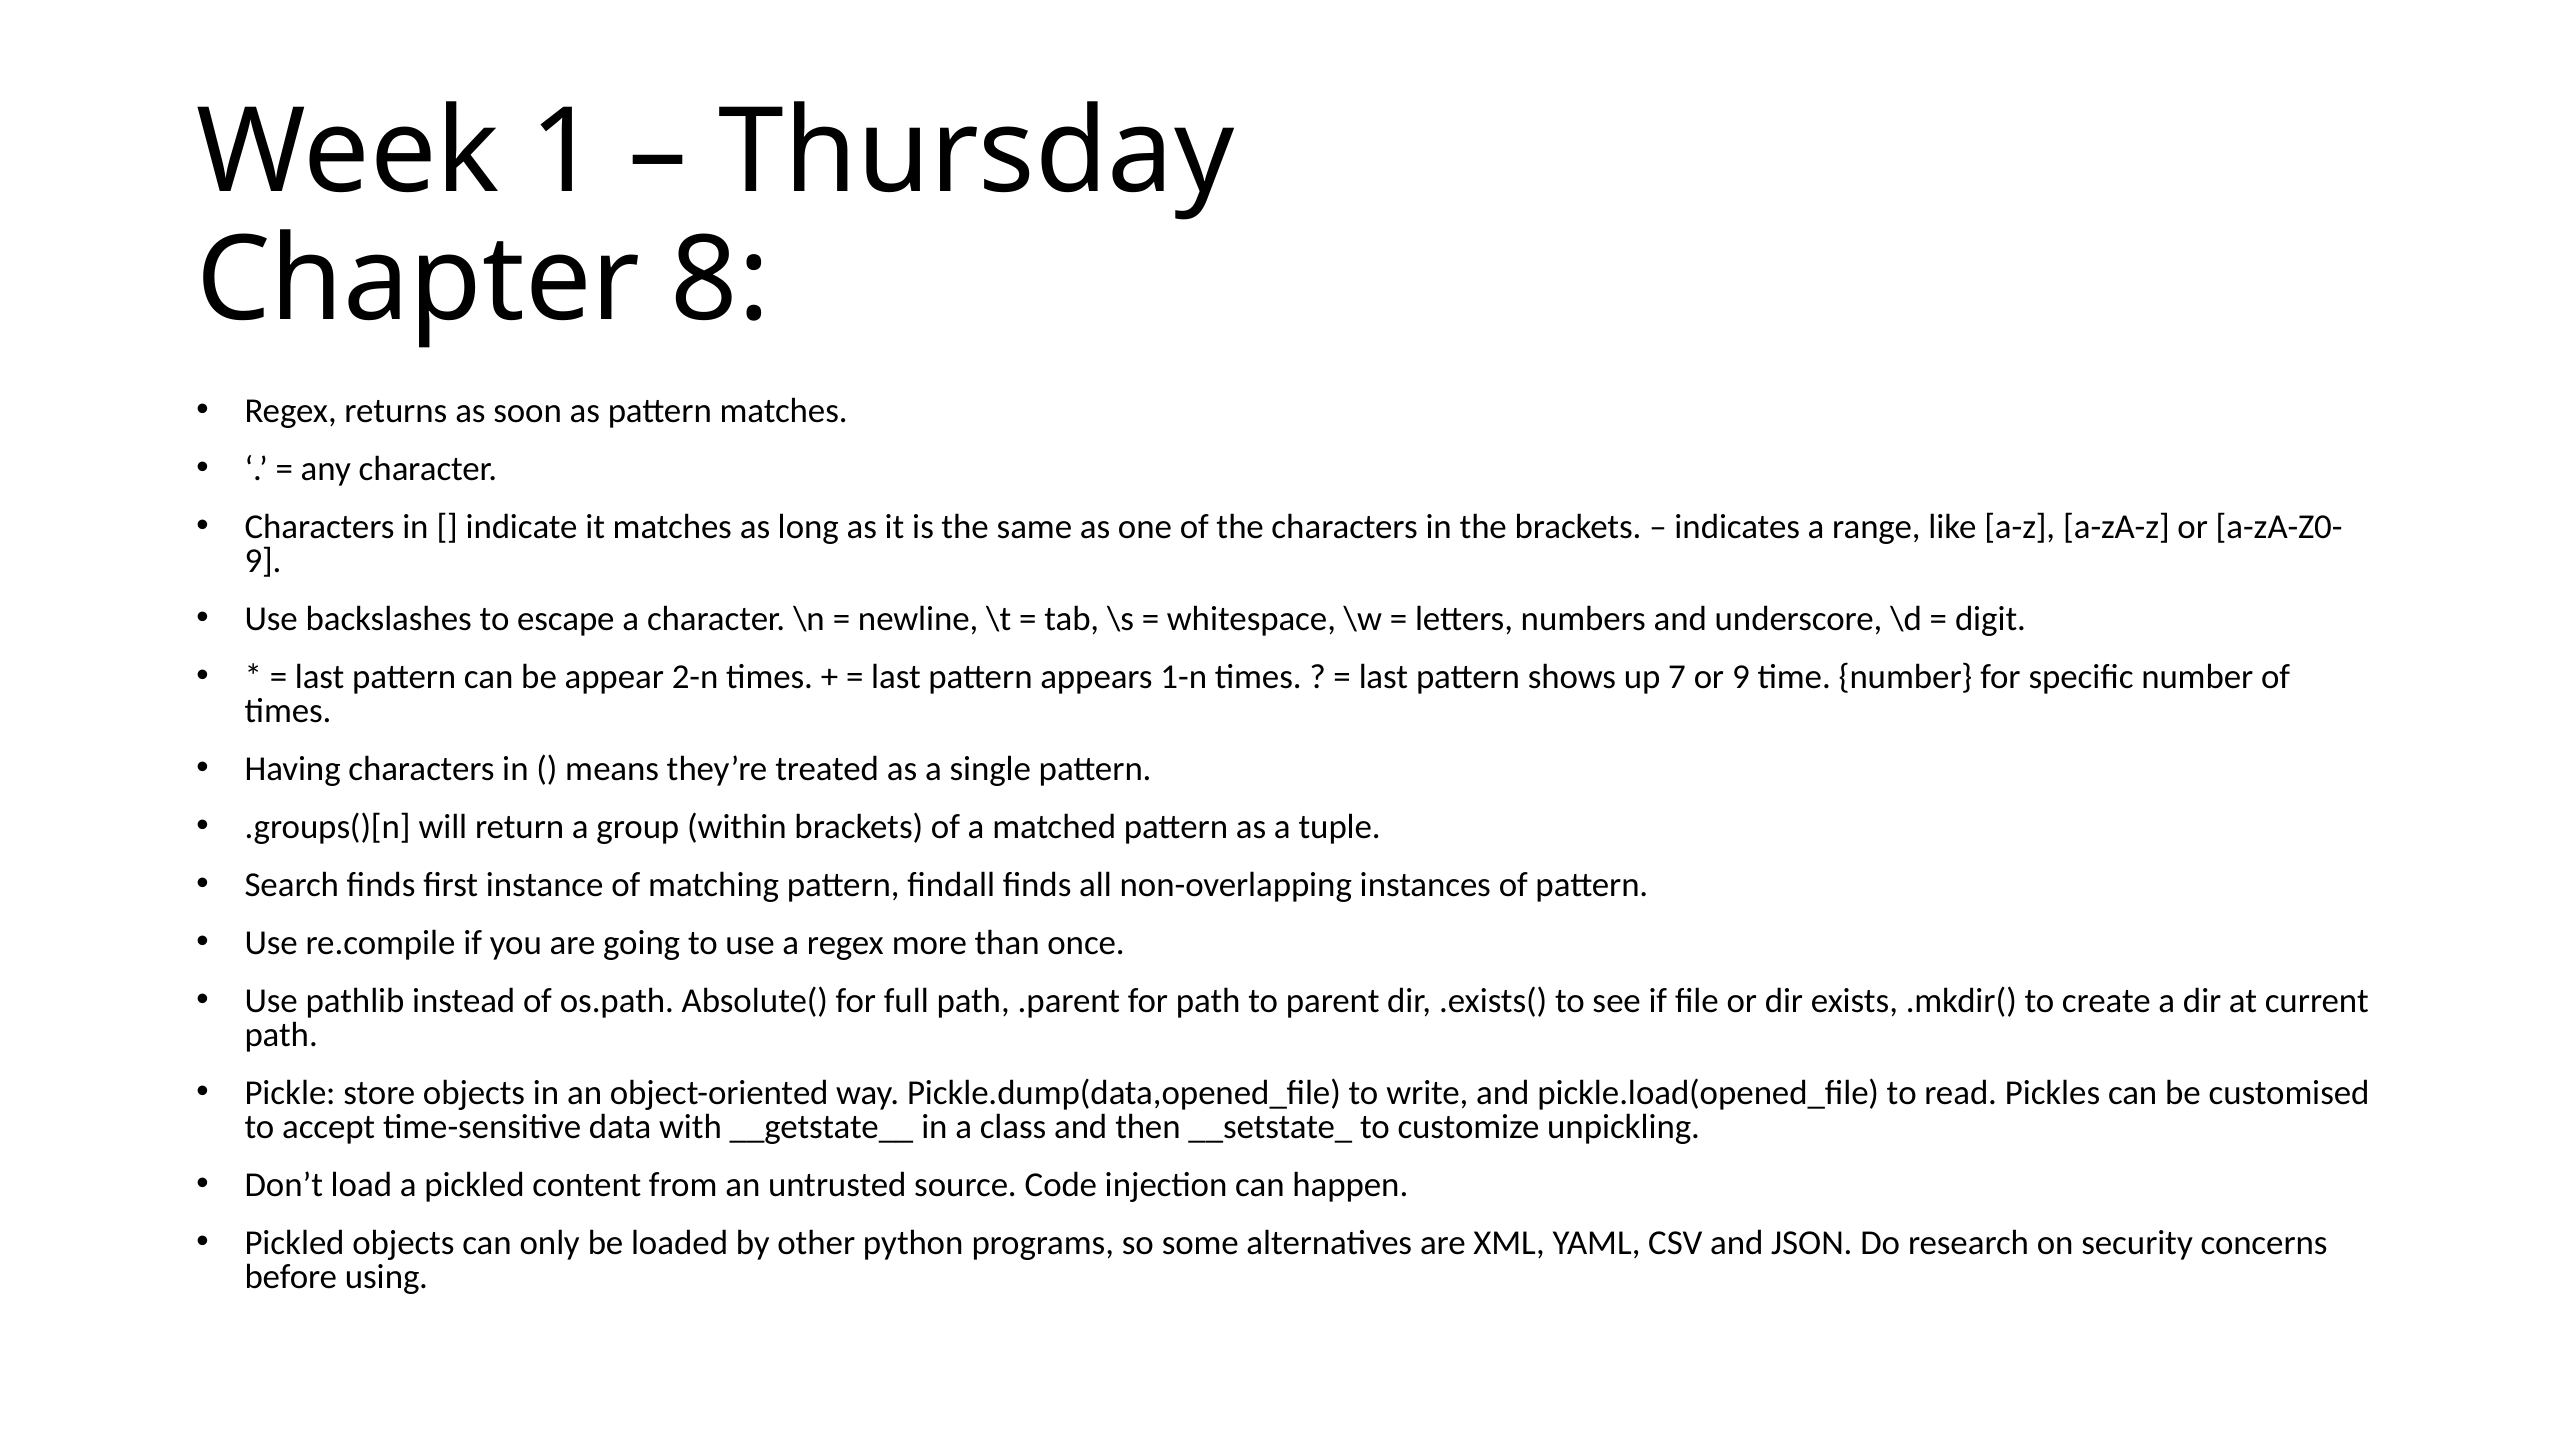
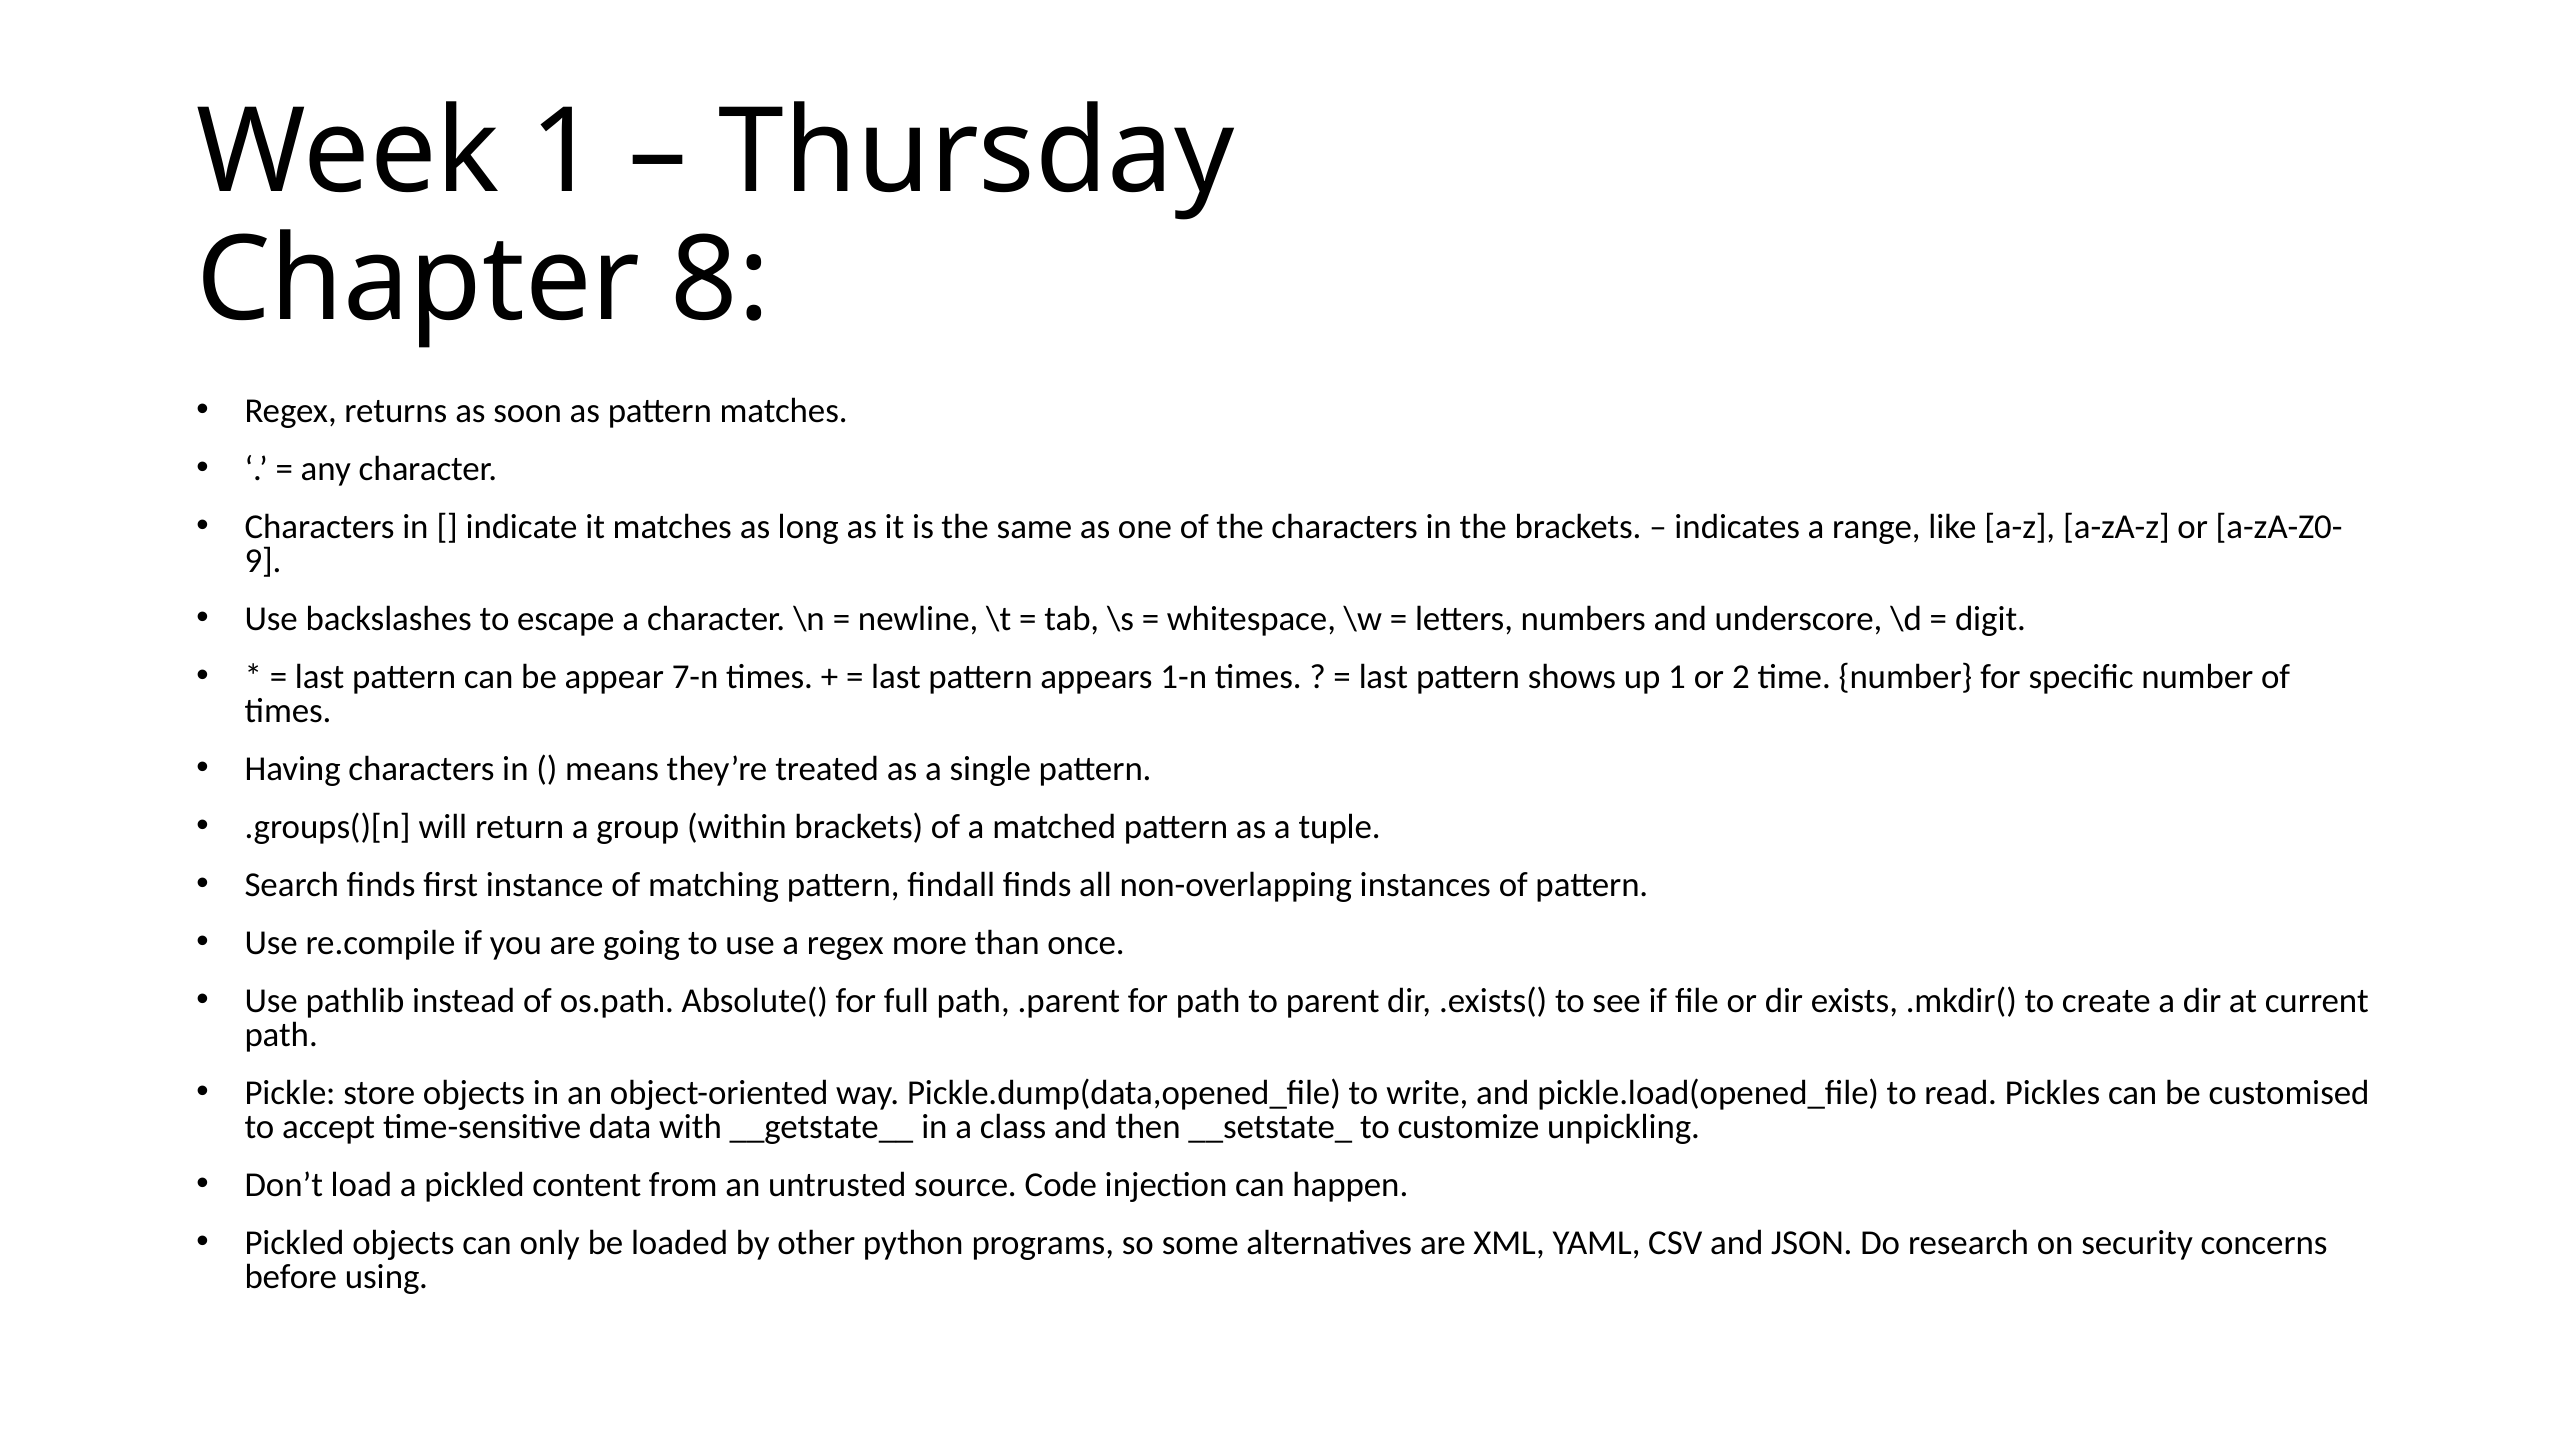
2-n: 2-n -> 7-n
up 7: 7 -> 1
or 9: 9 -> 2
